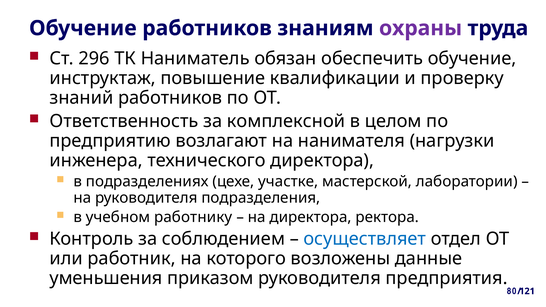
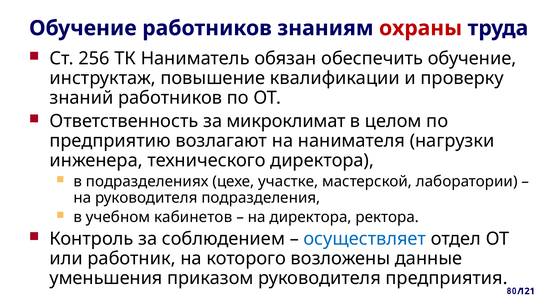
охраны colour: purple -> red
296: 296 -> 256
комплексной: комплексной -> микроклимат
работнику: работнику -> кабинетов
